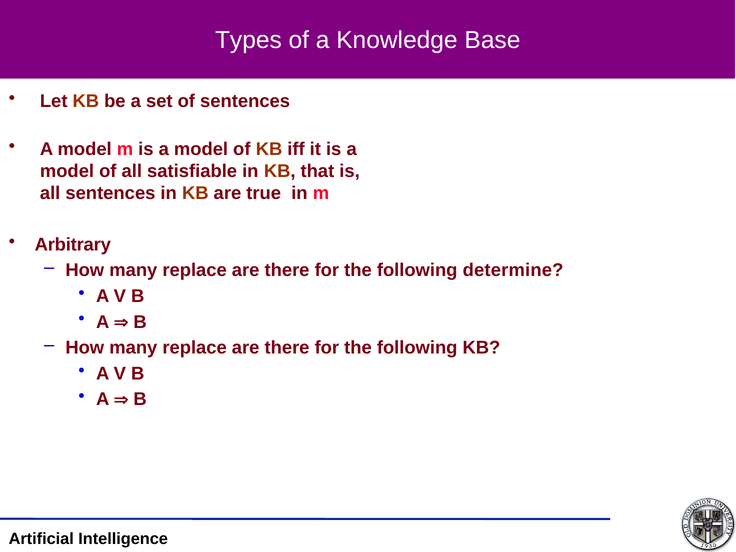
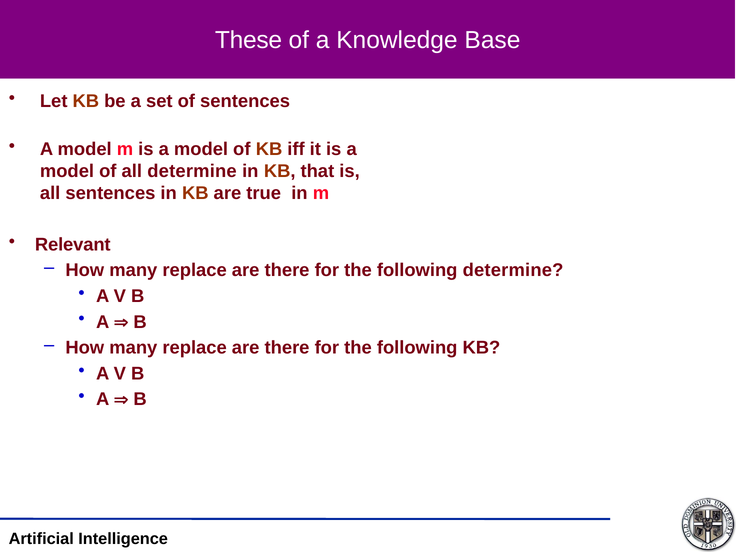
Types: Types -> These
all satisfiable: satisfiable -> determine
Arbitrary: Arbitrary -> Relevant
